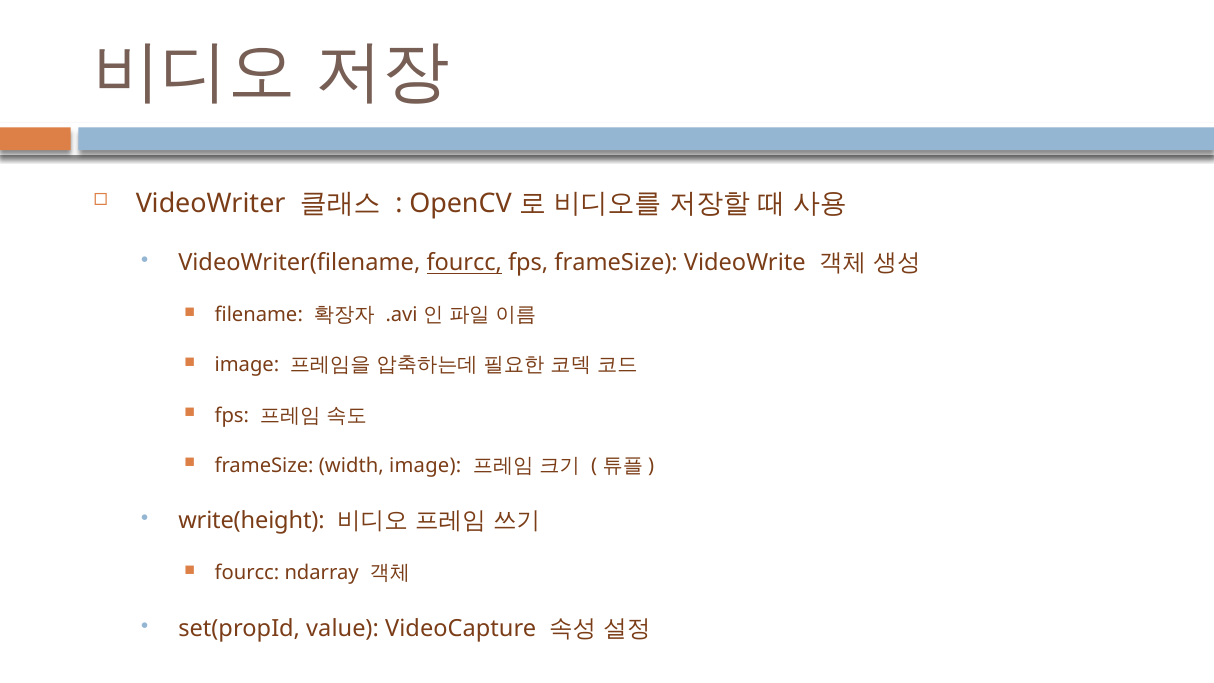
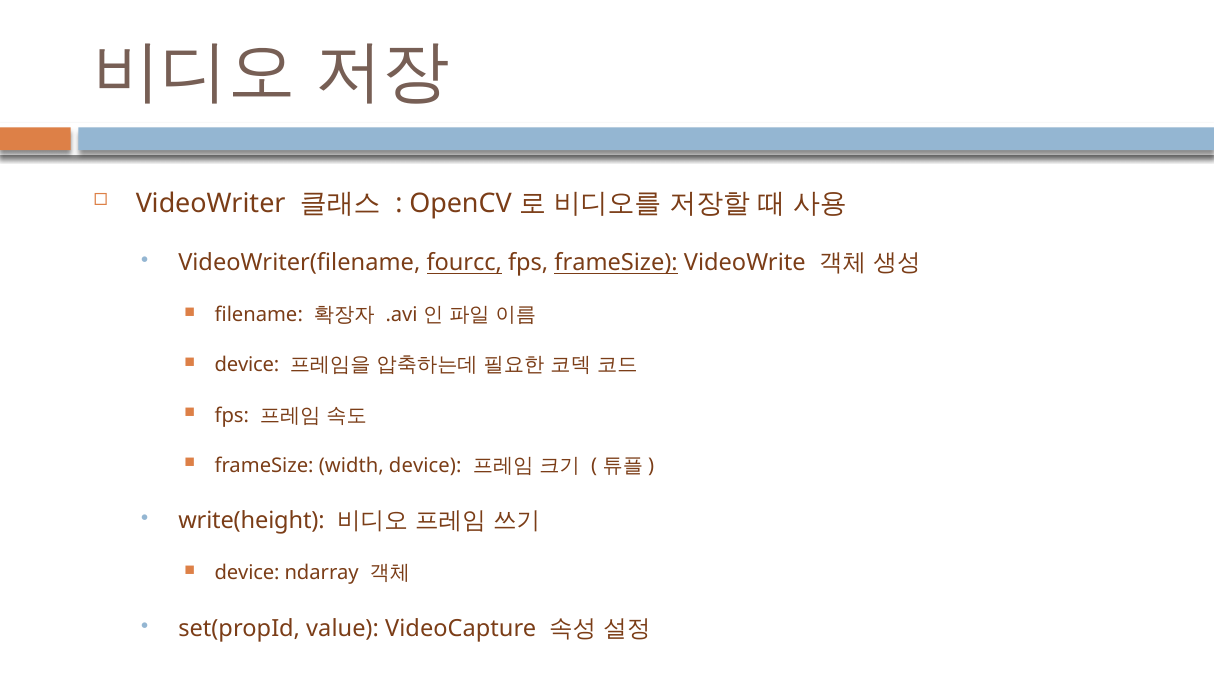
frameSize at (616, 263) underline: none -> present
image at (247, 365): image -> device
width image: image -> device
fourcc at (247, 573): fourcc -> device
